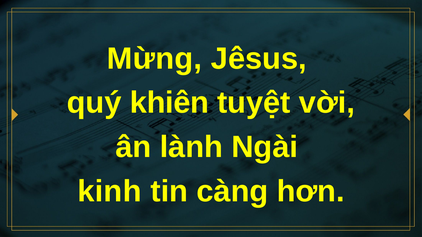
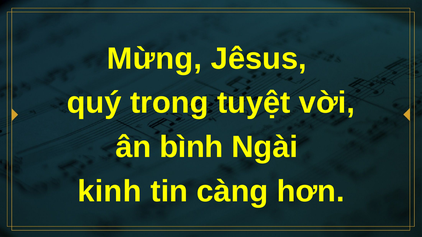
khiên: khiên -> trong
lành: lành -> bình
